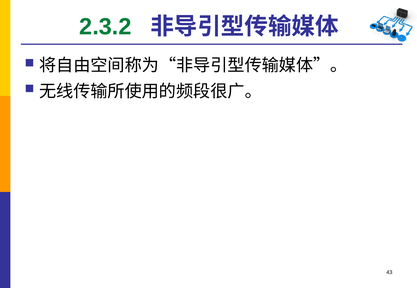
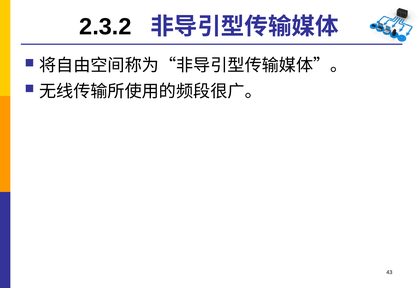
2.3.2 colour: green -> black
